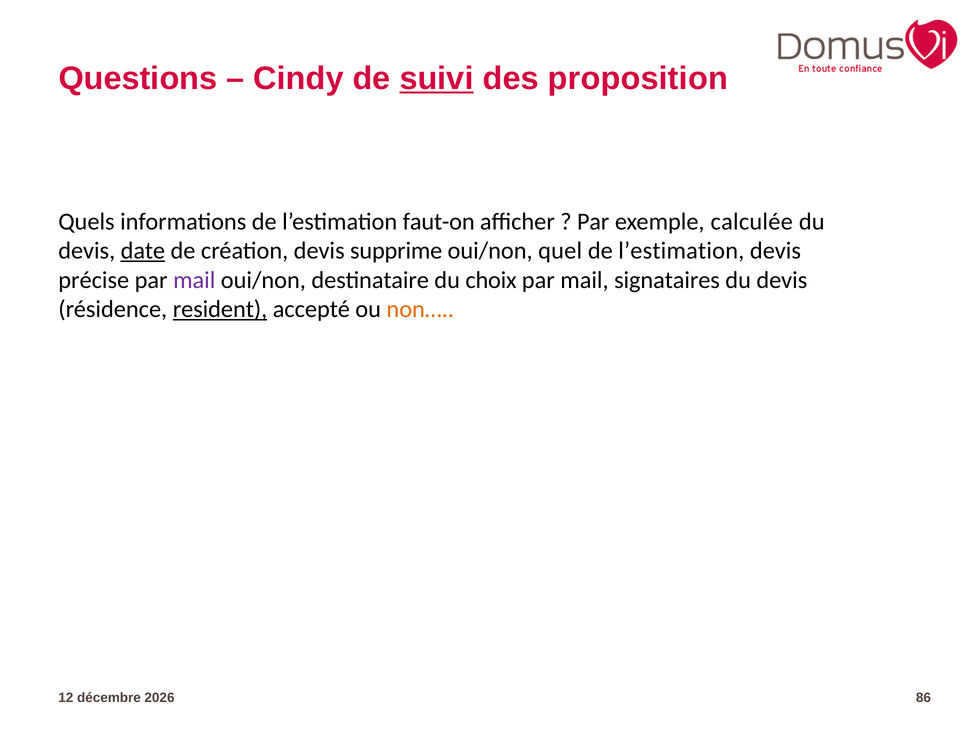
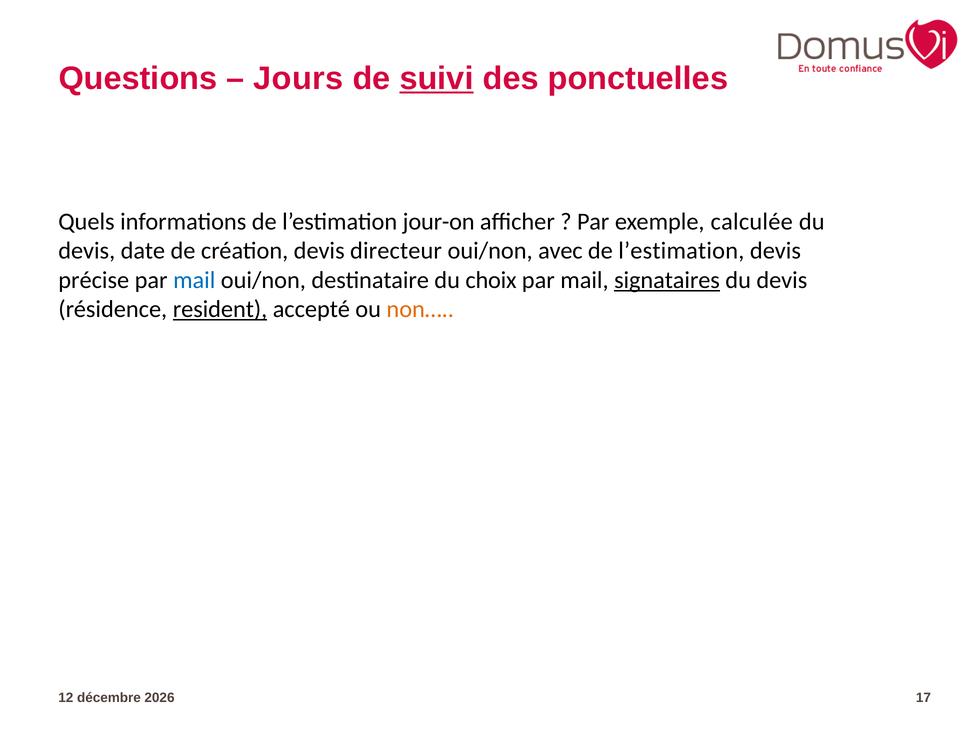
Cindy: Cindy -> Jours
proposition: proposition -> ponctuelles
faut-on: faut-on -> jour-on
date underline: present -> none
supprime: supprime -> directeur
quel: quel -> avec
mail at (194, 280) colour: purple -> blue
signataires underline: none -> present
86: 86 -> 17
